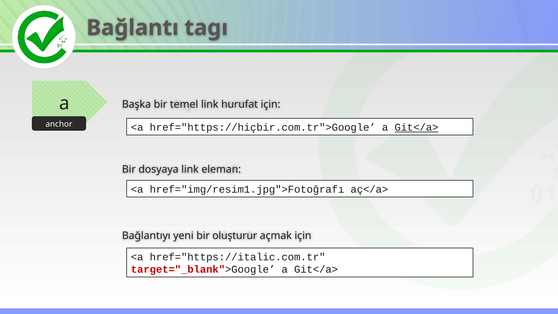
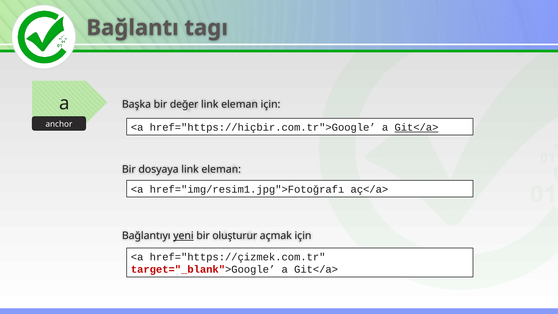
temel: temel -> değer
hurufat at (240, 104): hurufat -> eleman
yeni underline: none -> present
href="https://italic.com.tr: href="https://italic.com.tr -> href="https://çizmek.com.tr
